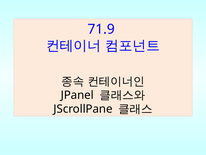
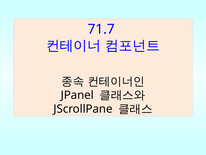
71.9: 71.9 -> 71.7
